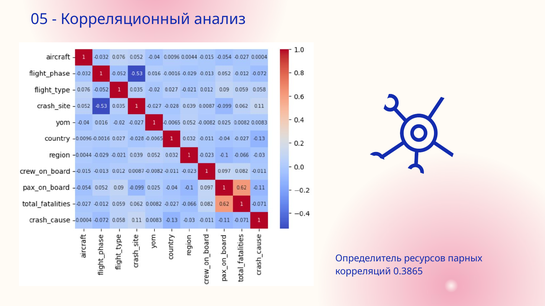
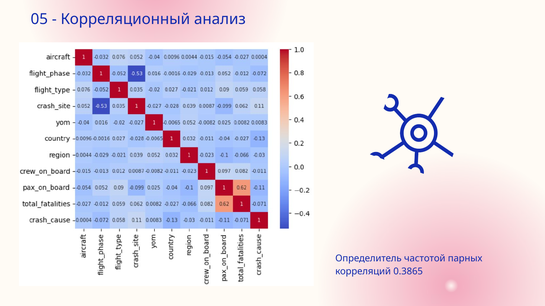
ресурсов: ресурсов -> частотой
